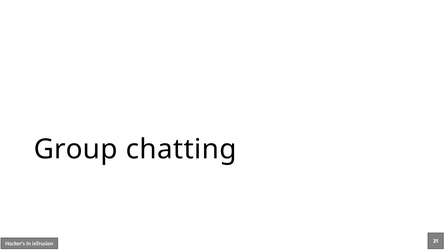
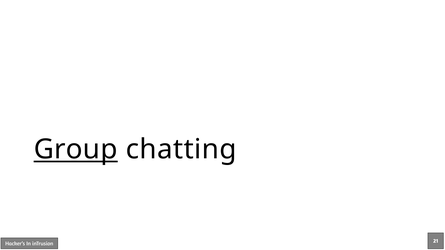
Group underline: none -> present
